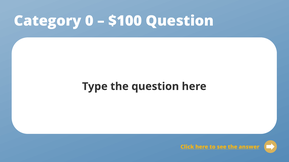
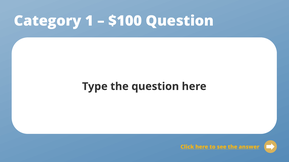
0: 0 -> 1
